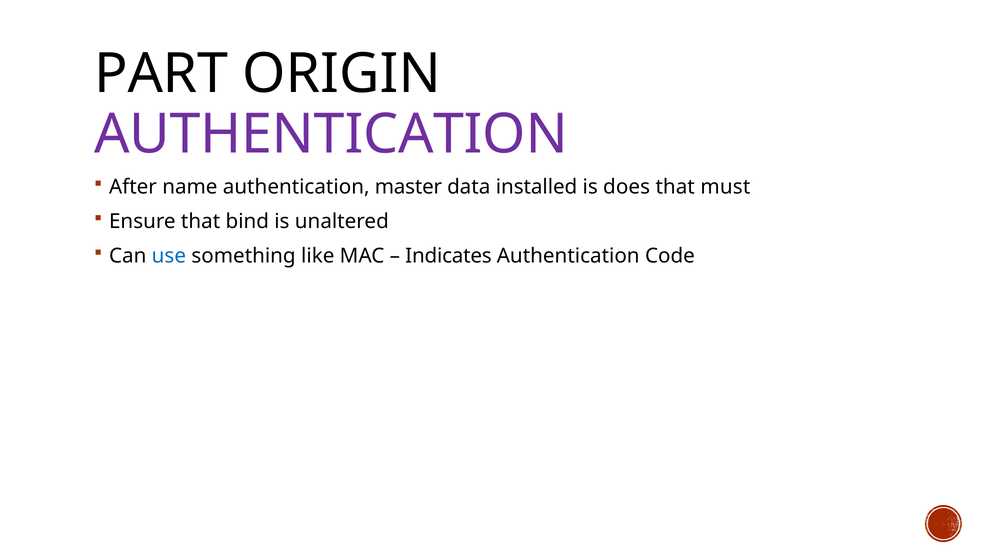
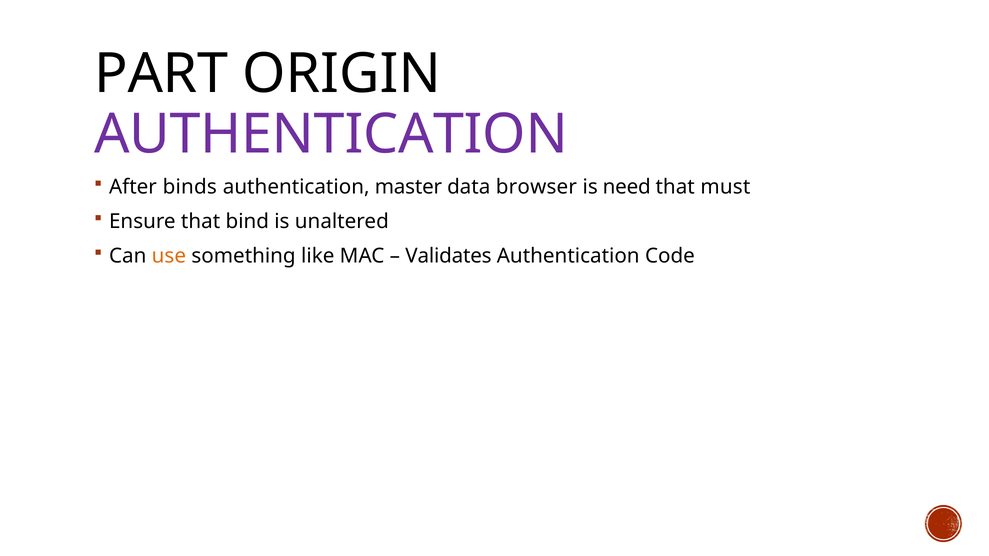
name: name -> binds
installed: installed -> browser
does: does -> need
use colour: blue -> orange
Indicates: Indicates -> Validates
